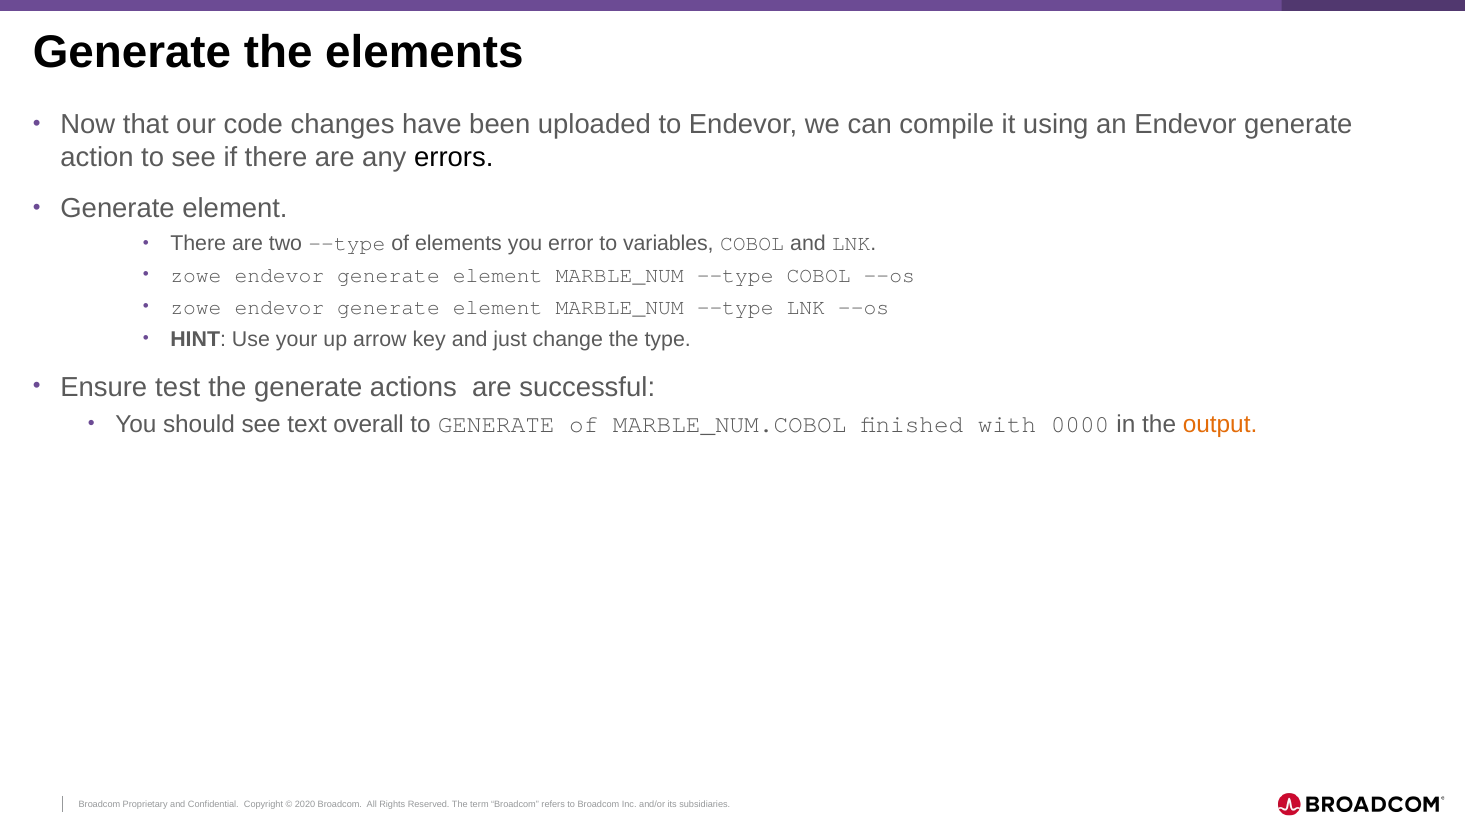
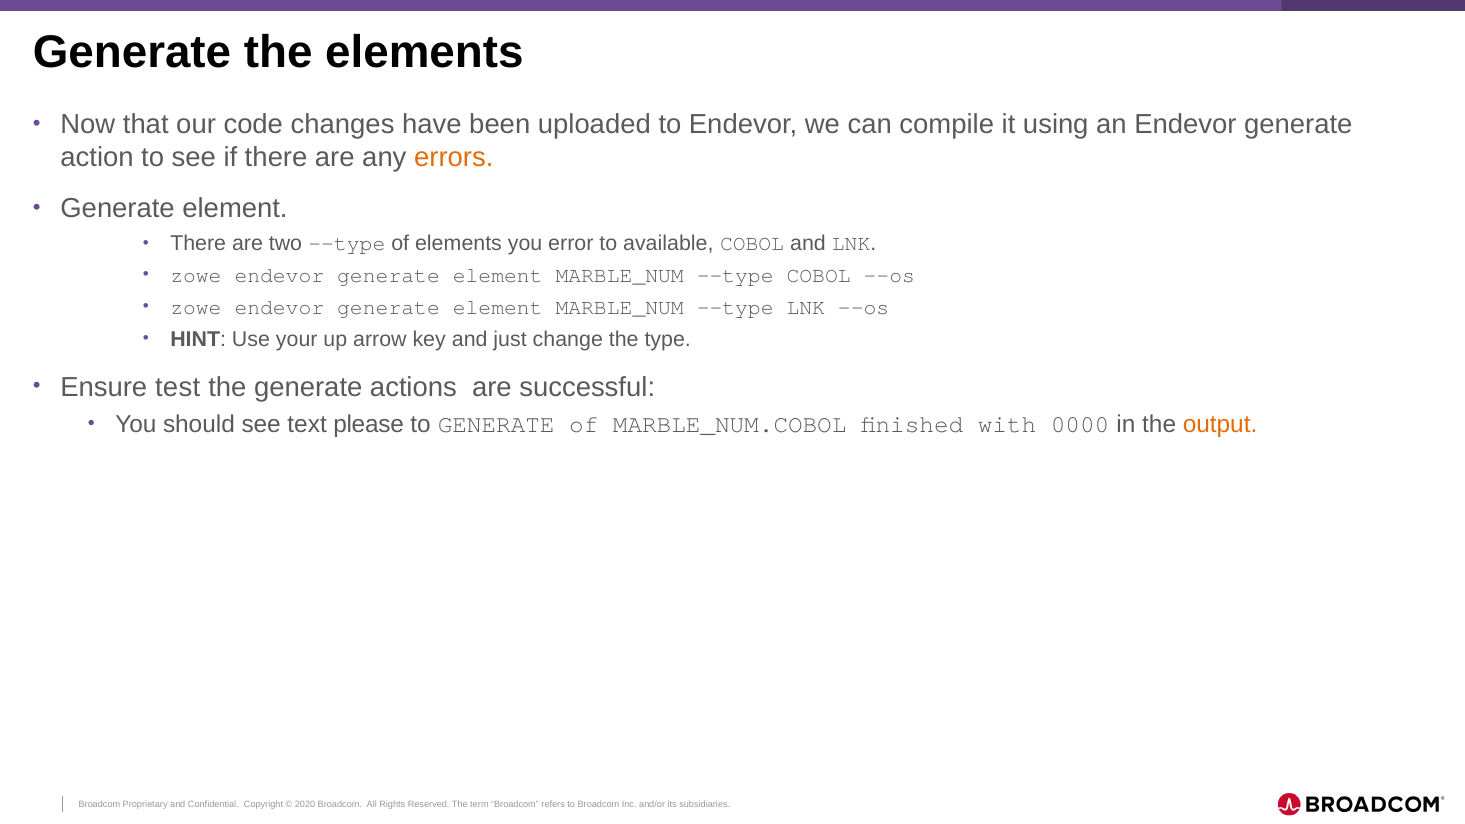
errors colour: black -> orange
variables: variables -> available
overall: overall -> please
